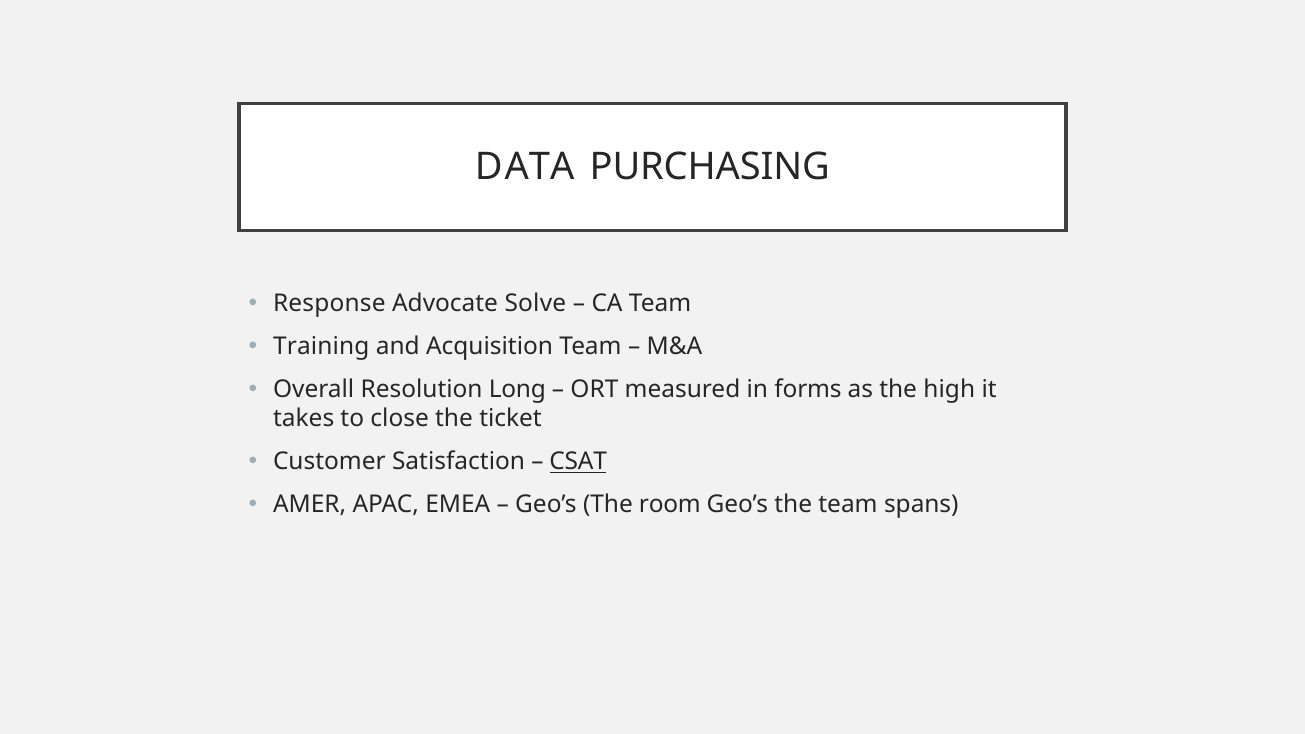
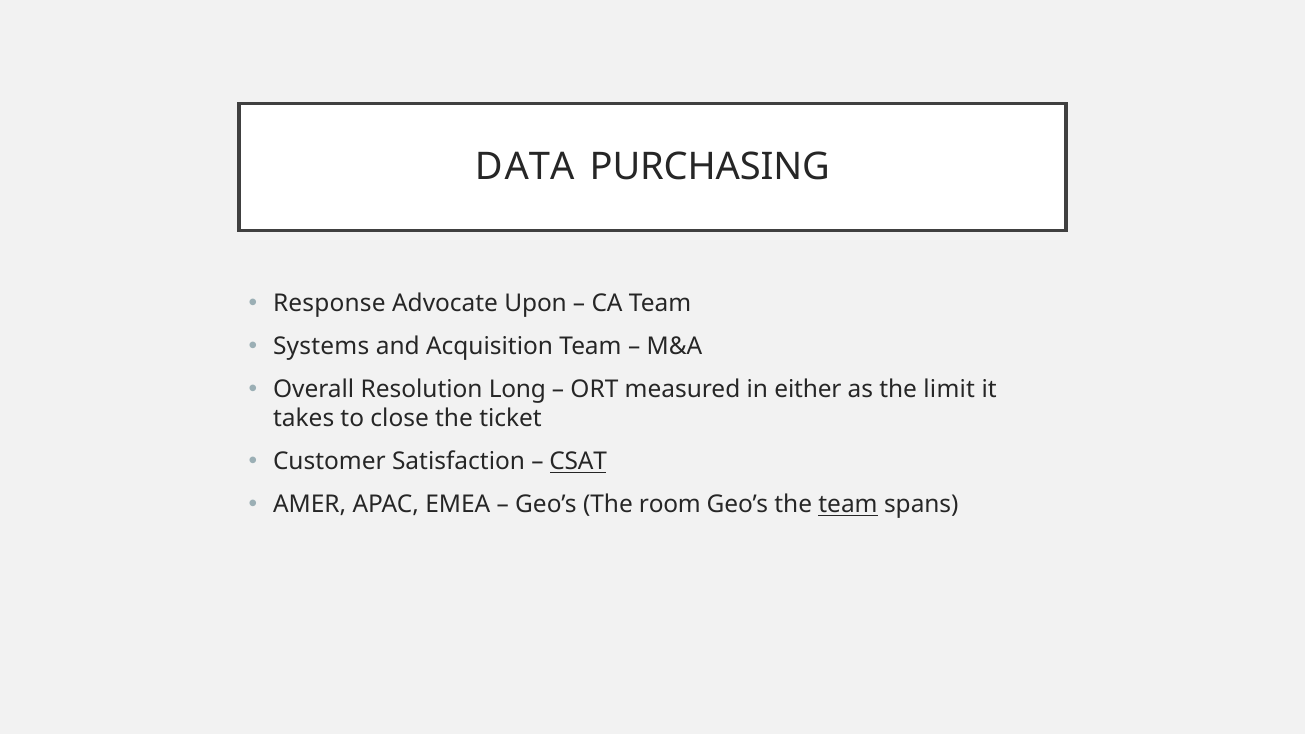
Solve: Solve -> Upon
Training: Training -> Systems
forms: forms -> either
high: high -> limit
team at (848, 505) underline: none -> present
